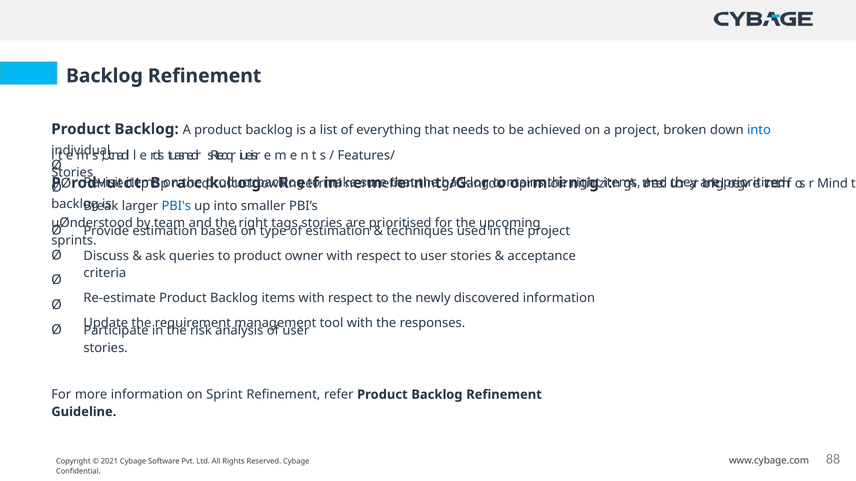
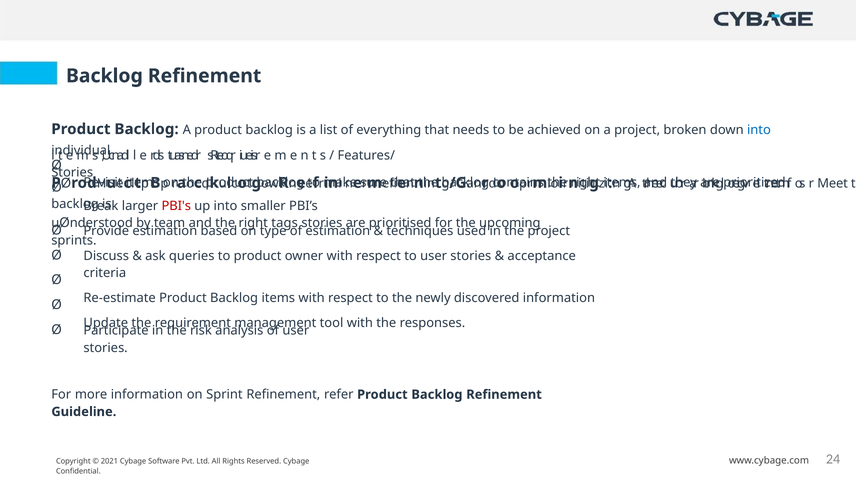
Mind: Mind -> Meet
PBI's colour: blue -> red
88: 88 -> 24
